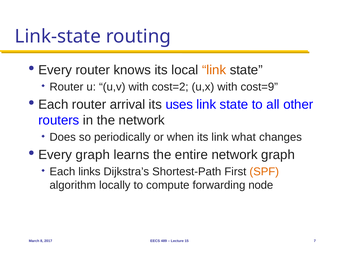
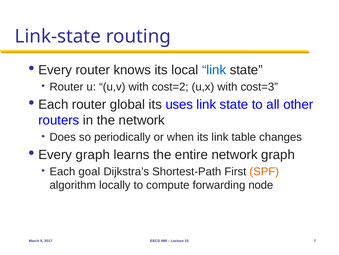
link at (214, 70) colour: orange -> blue
cost=9: cost=9 -> cost=3
arrival: arrival -> global
what: what -> table
links: links -> goal
